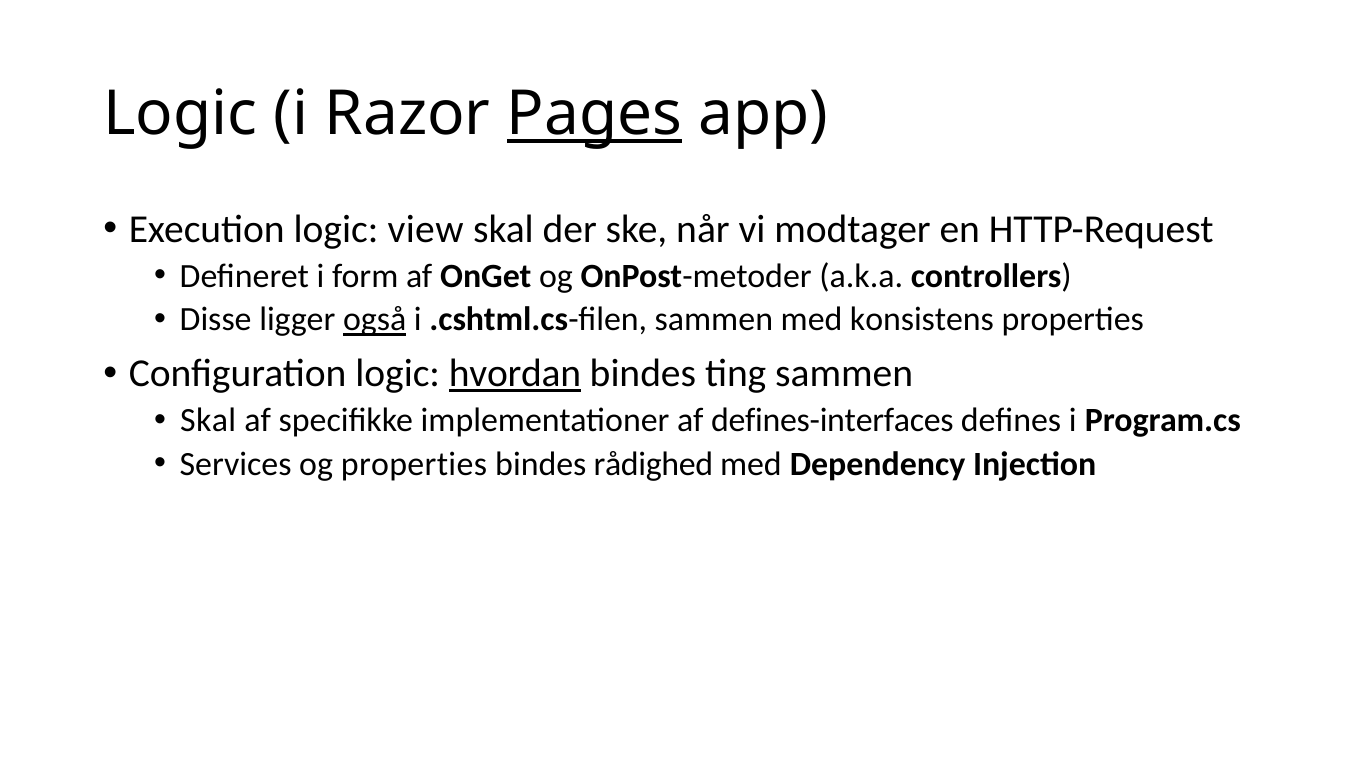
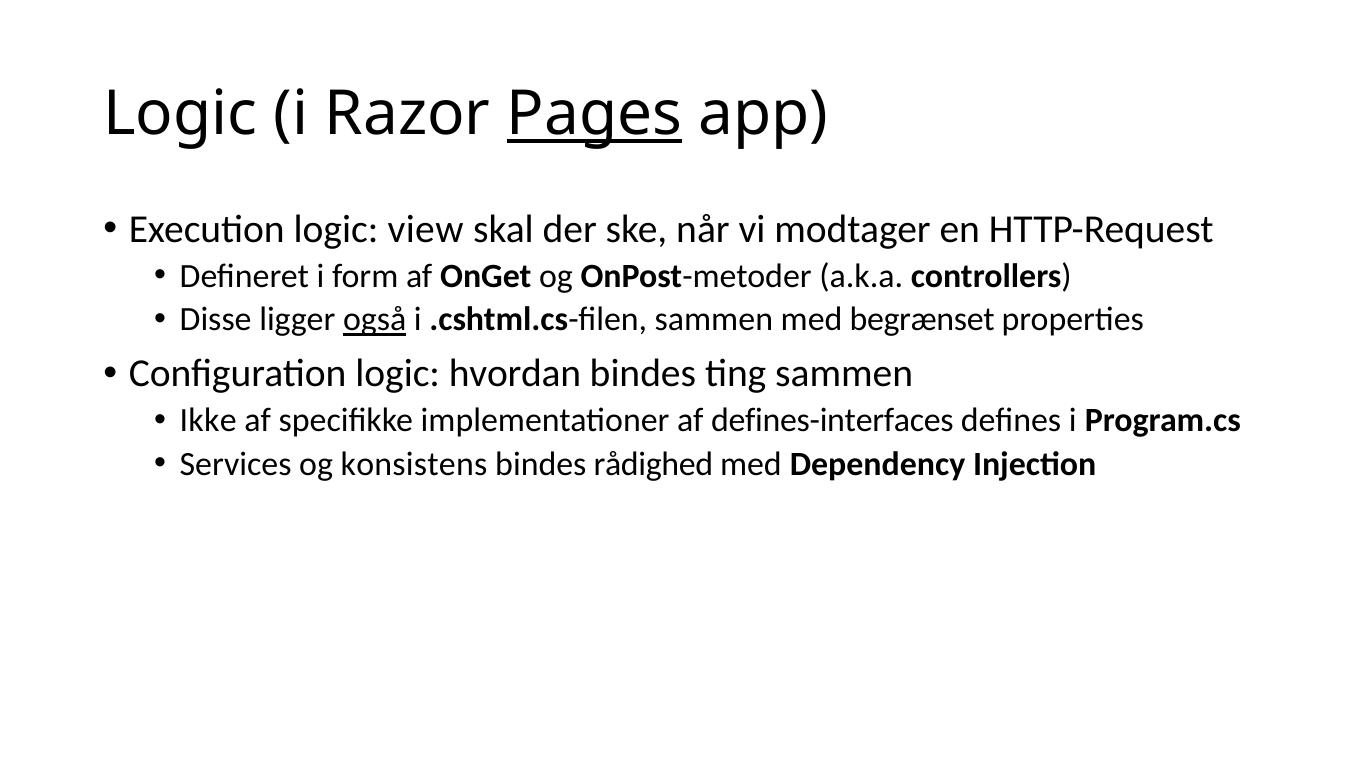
konsistens: konsistens -> begrænset
hvordan underline: present -> none
Skal at (208, 420): Skal -> Ikke
og properties: properties -> konsistens
